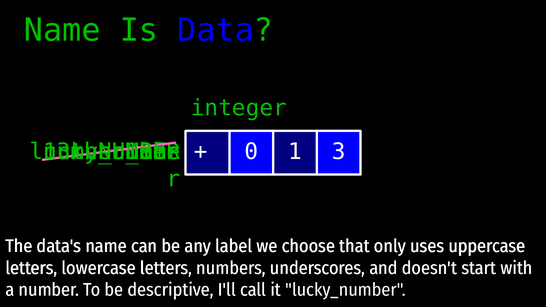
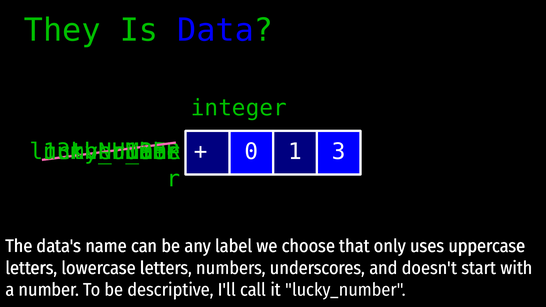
Name at (62, 30): Name -> They
